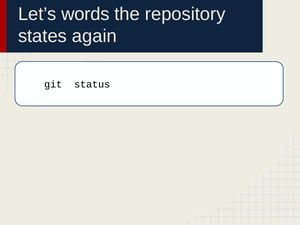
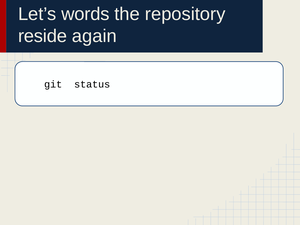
states: states -> reside
